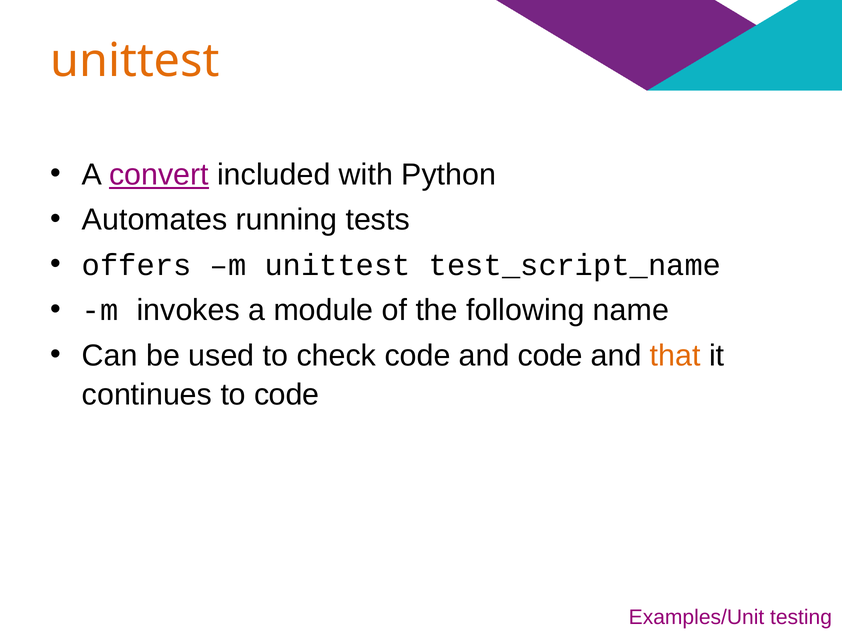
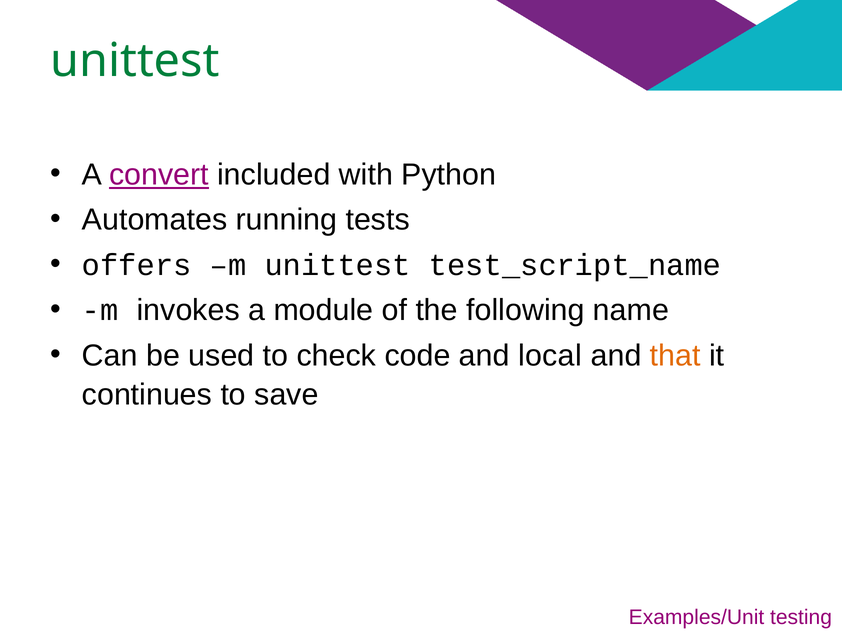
unittest at (135, 61) colour: orange -> green
and code: code -> local
to code: code -> save
